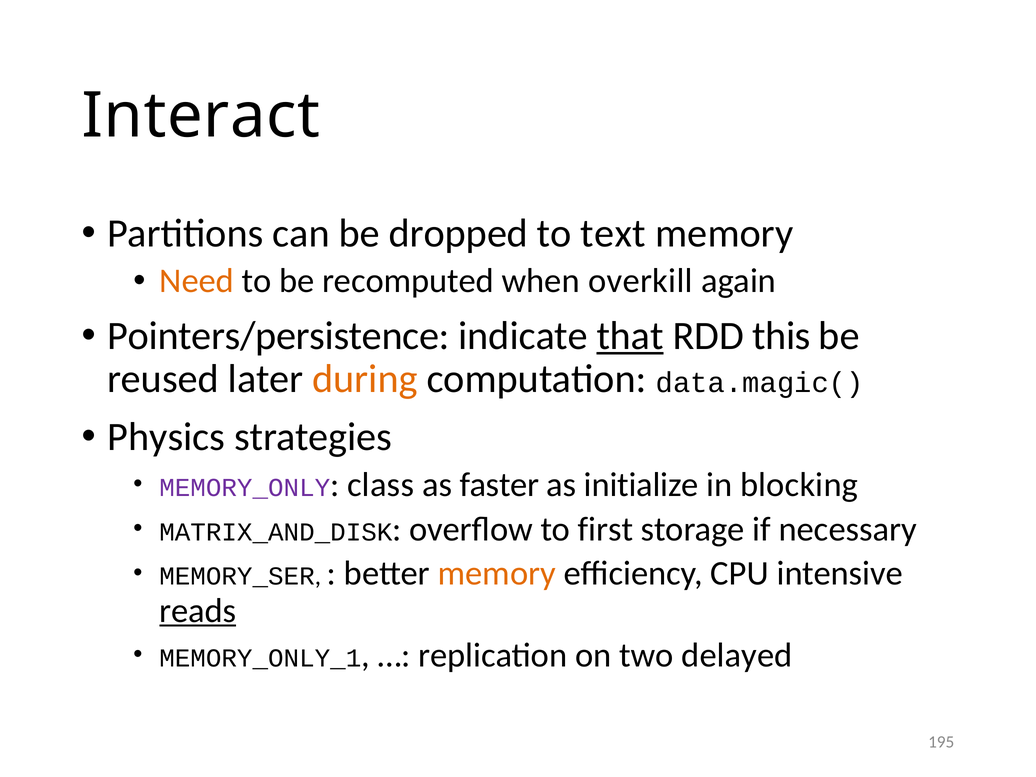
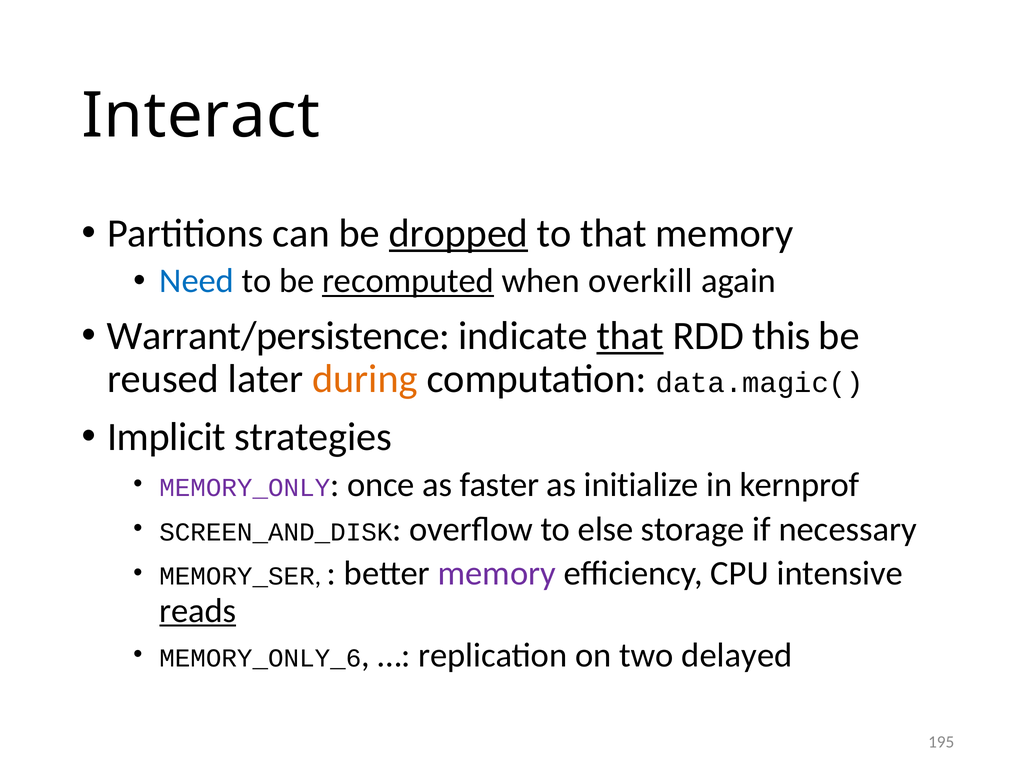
dropped underline: none -> present
to text: text -> that
Need colour: orange -> blue
recomputed underline: none -> present
Pointers/persistence: Pointers/persistence -> Warrant/persistence
Physics: Physics -> Implicit
class: class -> once
blocking: blocking -> kernprof
MATRIX_AND_DISK: MATRIX_AND_DISK -> SCREEN_AND_DISK
first: first -> else
memory at (497, 574) colour: orange -> purple
MEMORY_ONLY_1: MEMORY_ONLY_1 -> MEMORY_ONLY_6
